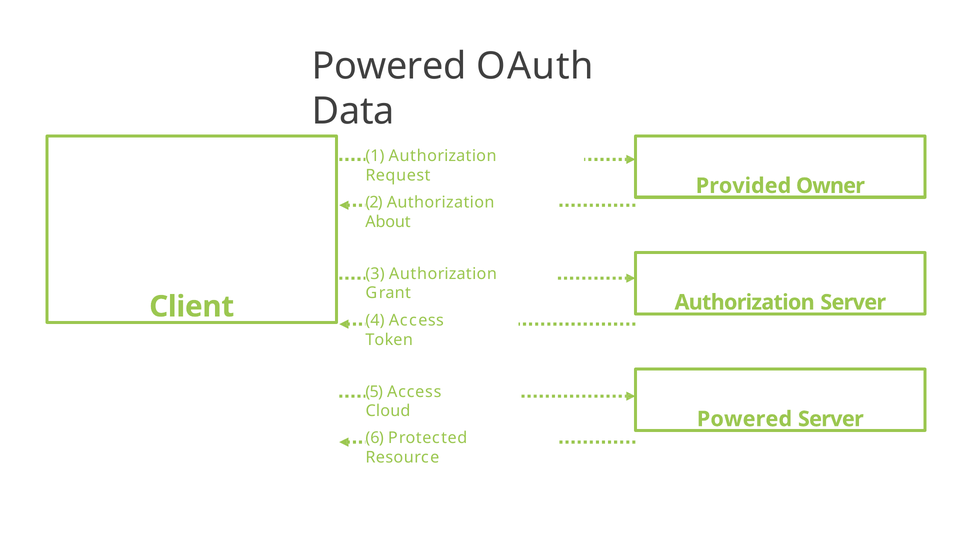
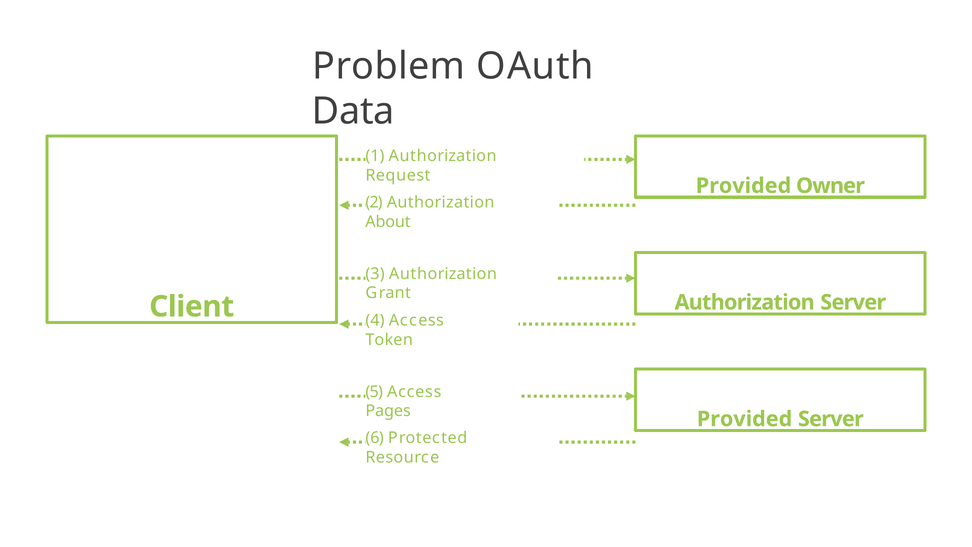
Powered at (389, 66): Powered -> Problem
Cloud: Cloud -> Pages
Powered at (744, 419): Powered -> Provided
